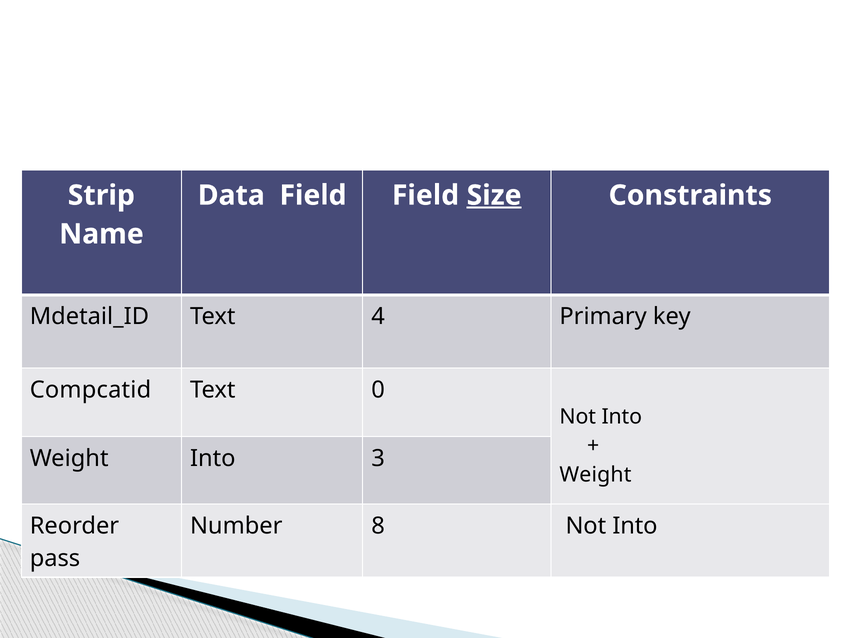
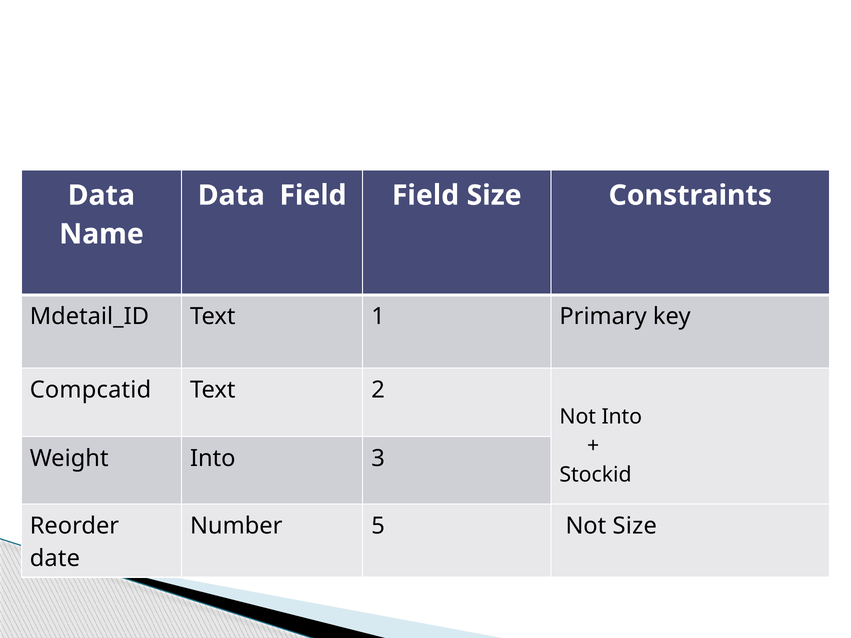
Strip at (101, 195): Strip -> Data
Size at (494, 195) underline: present -> none
4: 4 -> 1
0: 0 -> 2
Weight at (595, 475): Weight -> Stockid
8: 8 -> 5
Into at (635, 526): Into -> Size
pass: pass -> date
